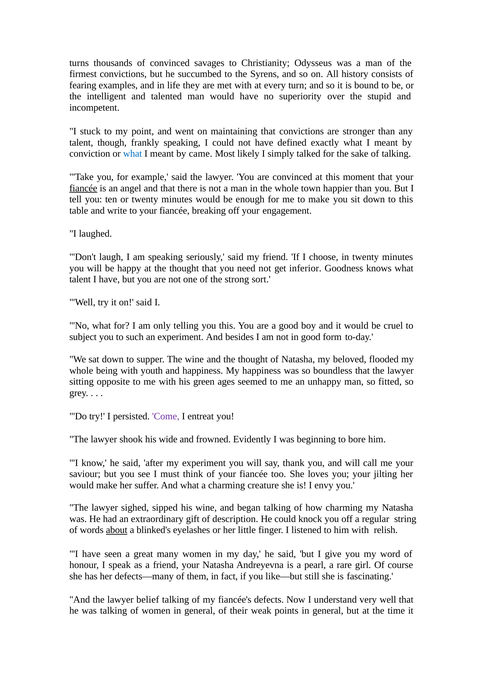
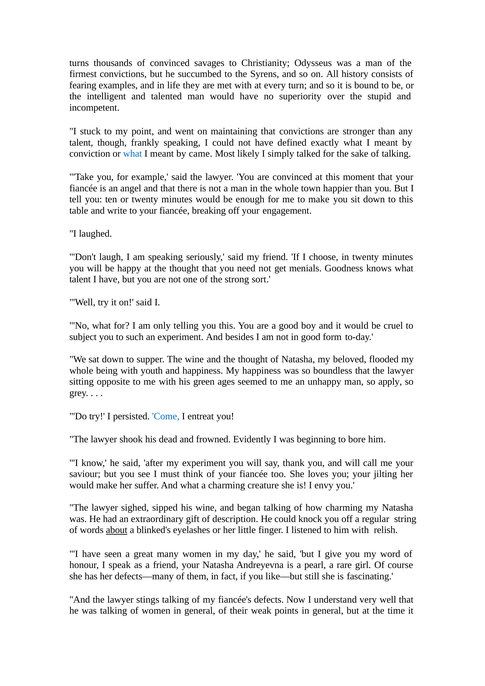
fiancée at (83, 188) underline: present -> none
inferior: inferior -> menials
fitted: fitted -> apply
Come colour: purple -> blue
wide: wide -> dead
belief: belief -> stings
